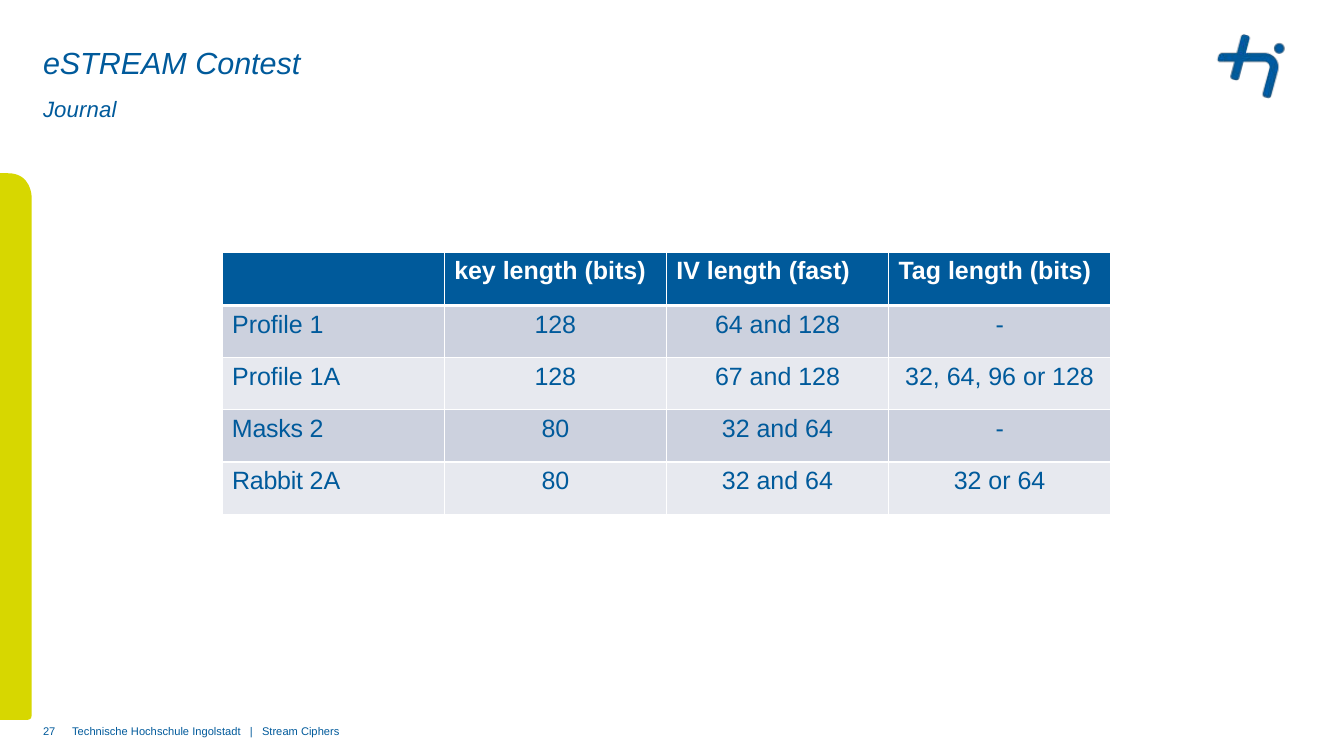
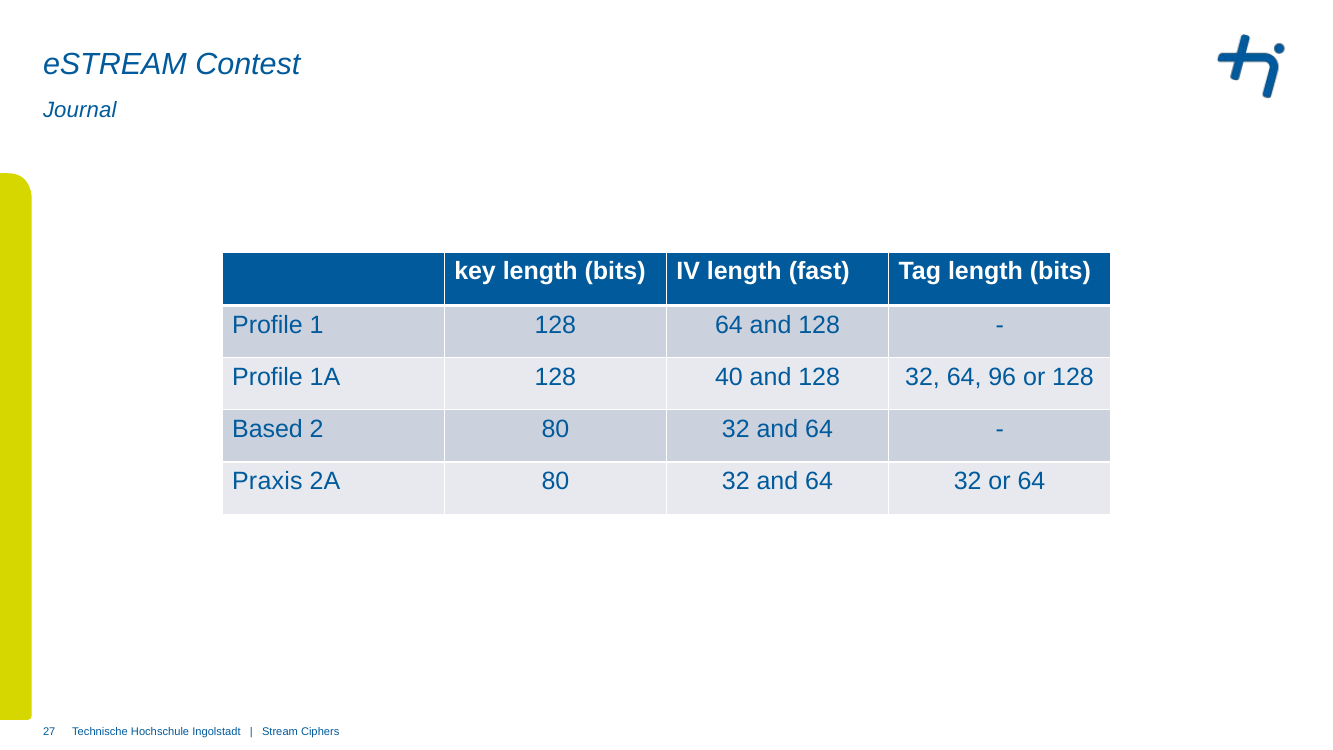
67: 67 -> 40
Masks: Masks -> Based
Rabbit: Rabbit -> Praxis
